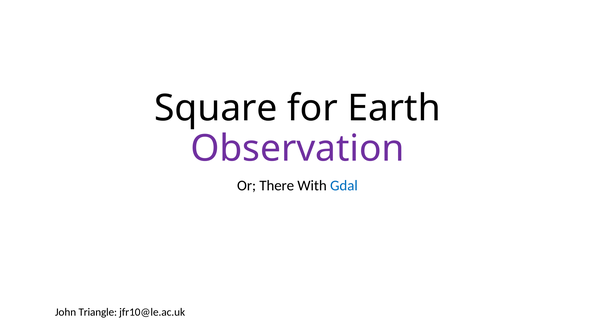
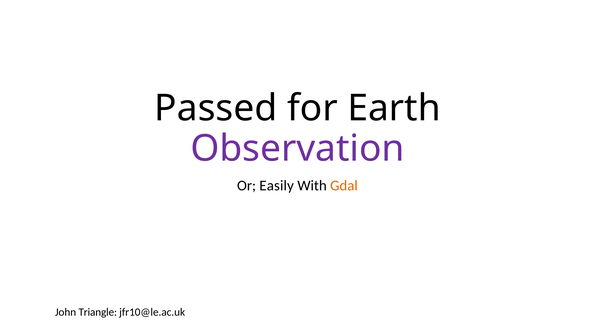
Square: Square -> Passed
There: There -> Easily
Gdal colour: blue -> orange
